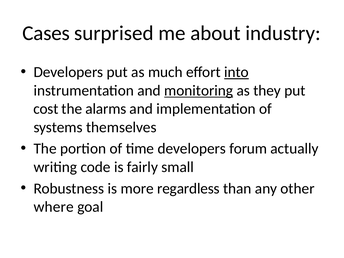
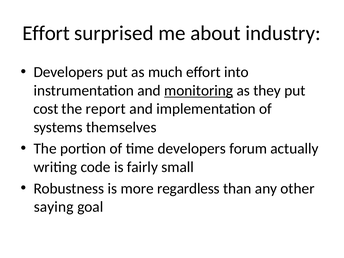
Cases at (46, 33): Cases -> Effort
into underline: present -> none
alarms: alarms -> report
where: where -> saying
